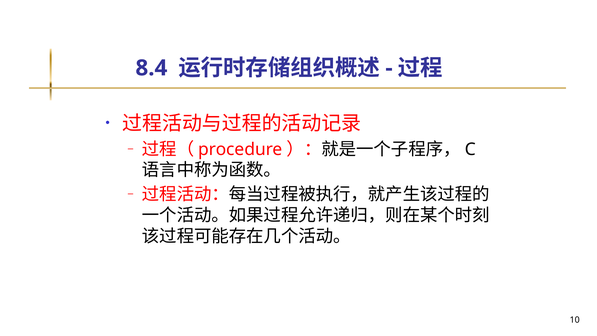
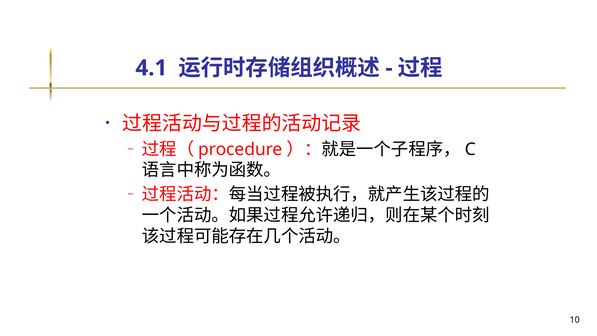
8.4: 8.4 -> 4.1
